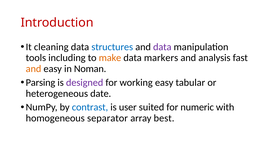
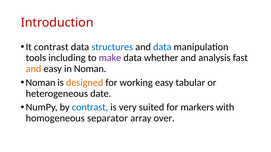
It cleaning: cleaning -> contrast
data at (162, 47) colour: purple -> blue
make colour: orange -> purple
markers: markers -> whether
Parsing at (40, 83): Parsing -> Noman
designed colour: purple -> orange
user: user -> very
numeric: numeric -> markers
best: best -> over
